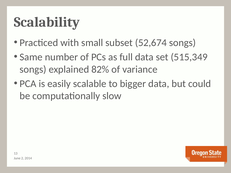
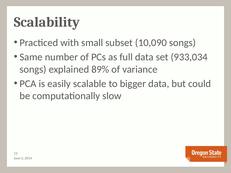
52,674: 52,674 -> 10,090
515,349: 515,349 -> 933,034
82%: 82% -> 89%
